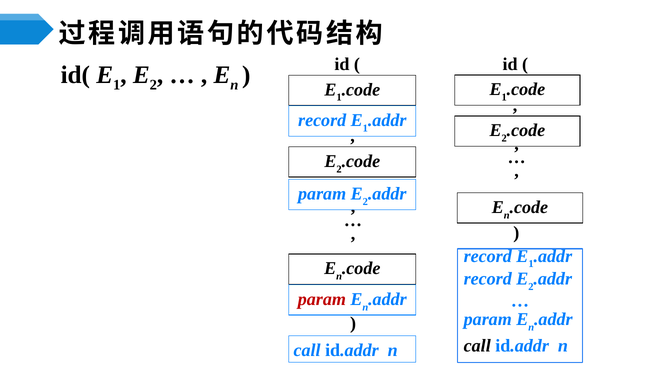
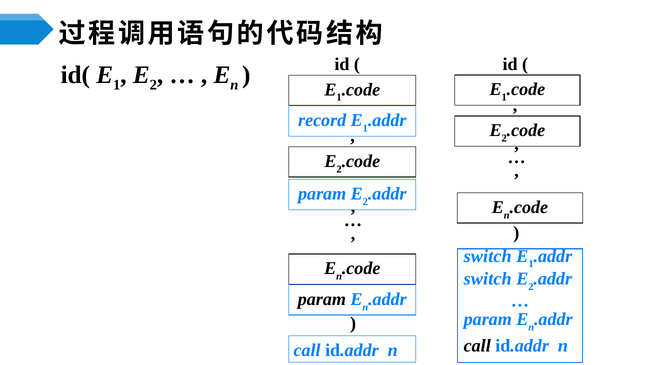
record at (488, 256): record -> switch
record at (488, 279): record -> switch
param at (322, 299) colour: red -> black
